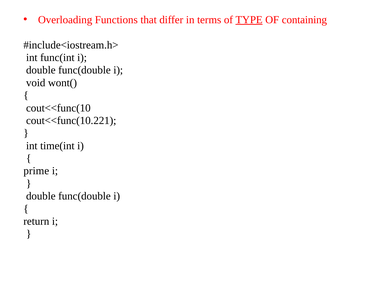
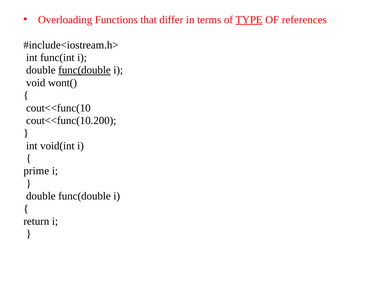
containing: containing -> references
func(double at (84, 70) underline: none -> present
cout<<func(10.221: cout<<func(10.221 -> cout<<func(10.200
time(int: time(int -> void(int
